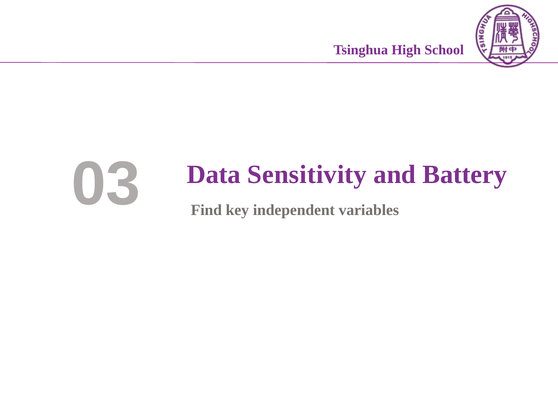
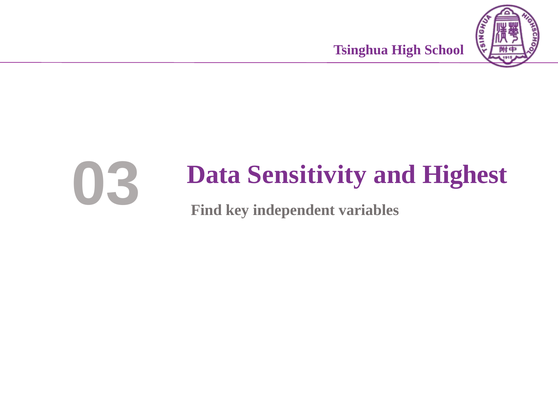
Battery: Battery -> Highest
